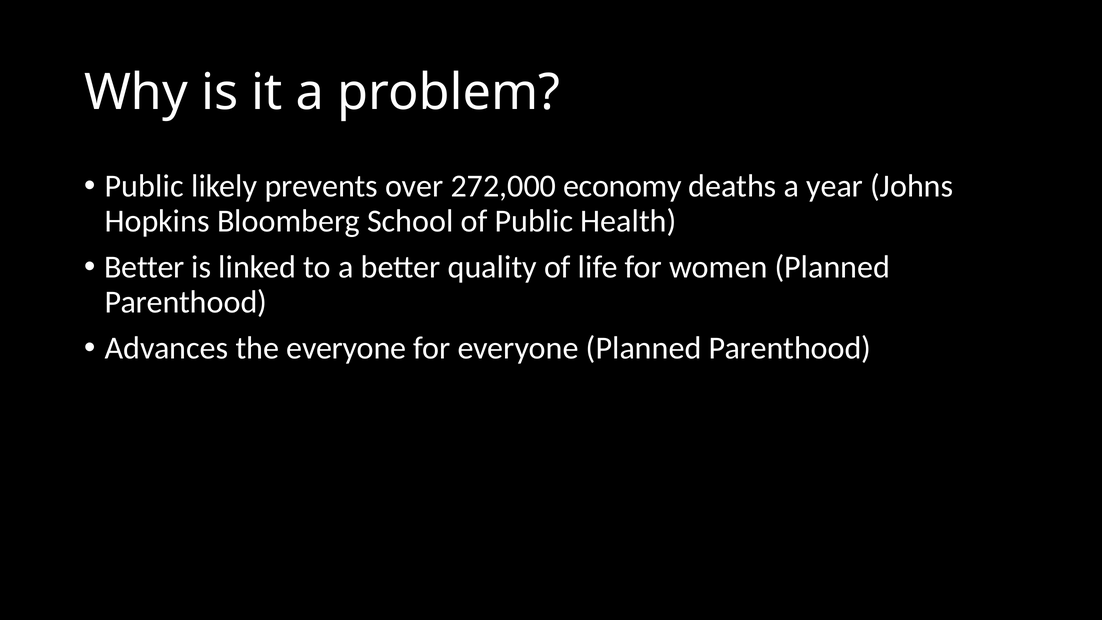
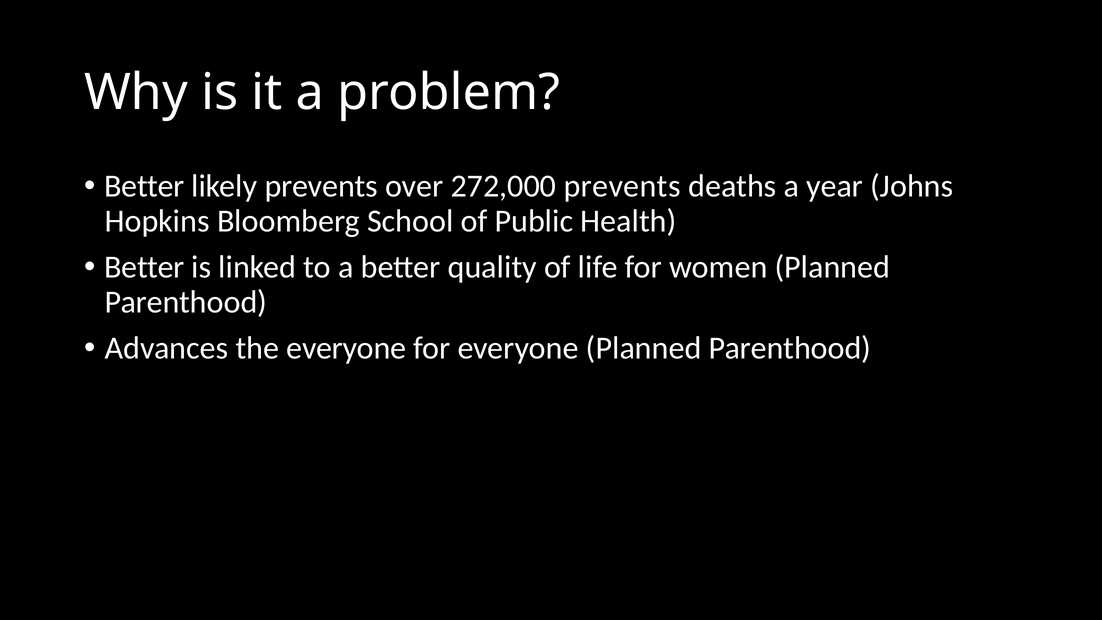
Public at (144, 186): Public -> Better
272,000 economy: economy -> prevents
